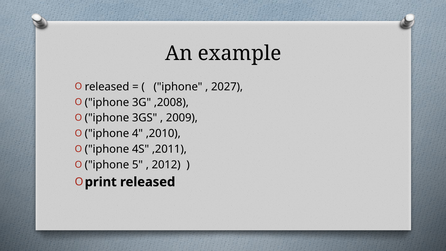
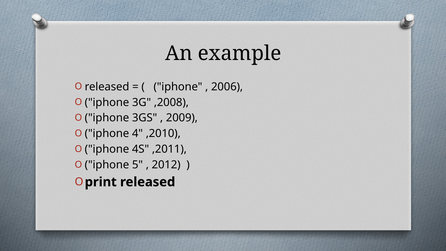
2027: 2027 -> 2006
